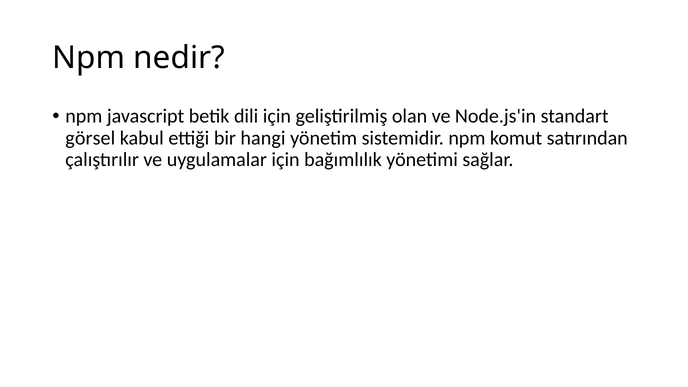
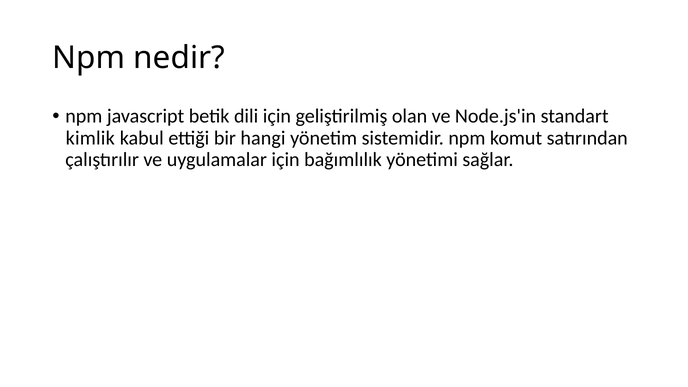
görsel: görsel -> kimlik
